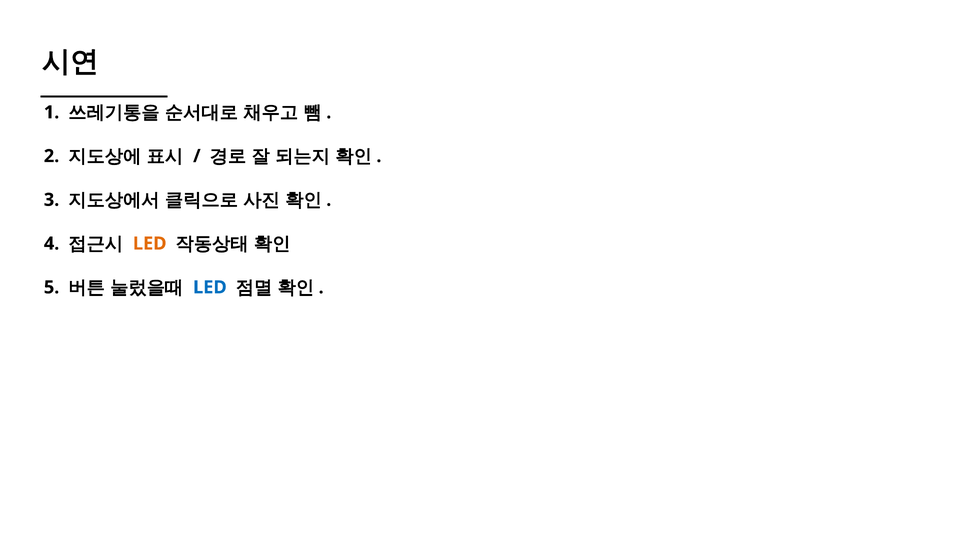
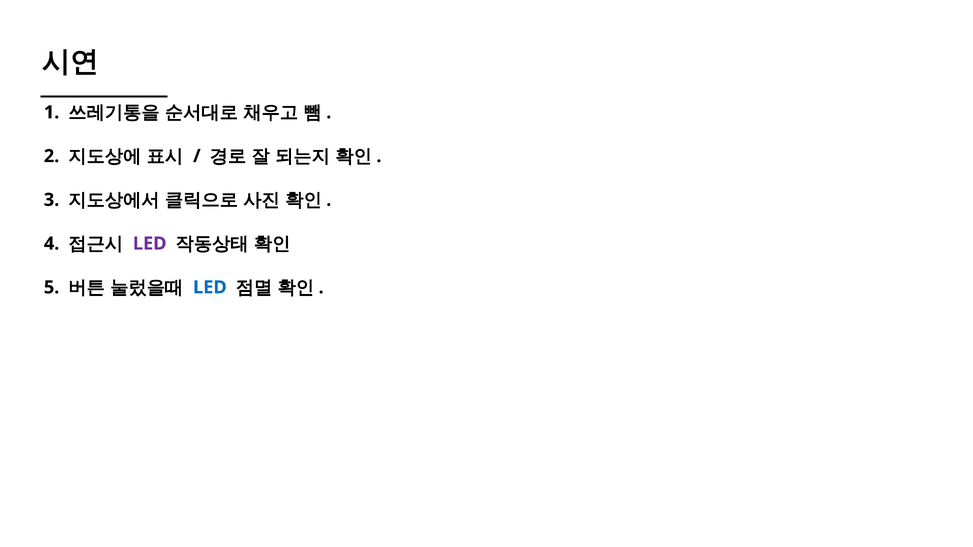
LED at (150, 244) colour: orange -> purple
